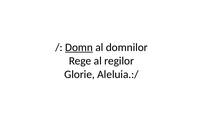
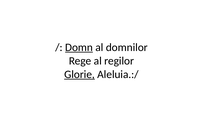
Glorie underline: none -> present
